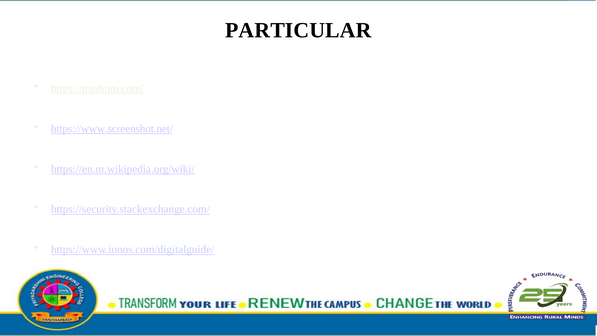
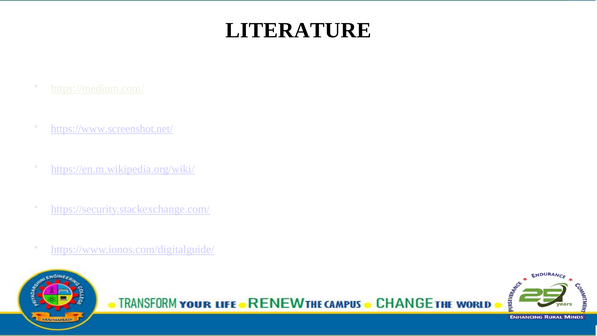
PARTICULAR: PARTICULAR -> LITERATURE
